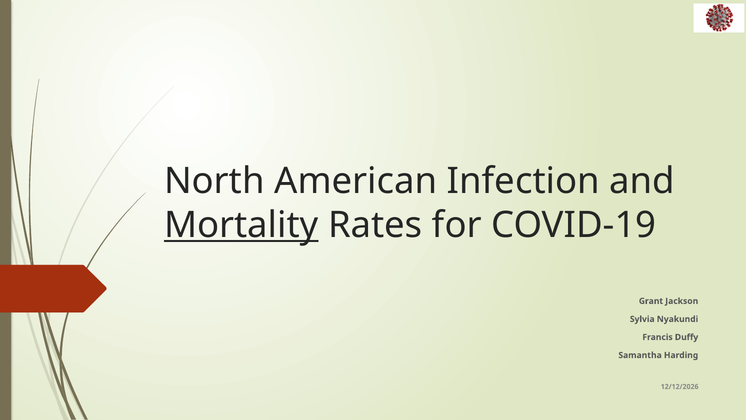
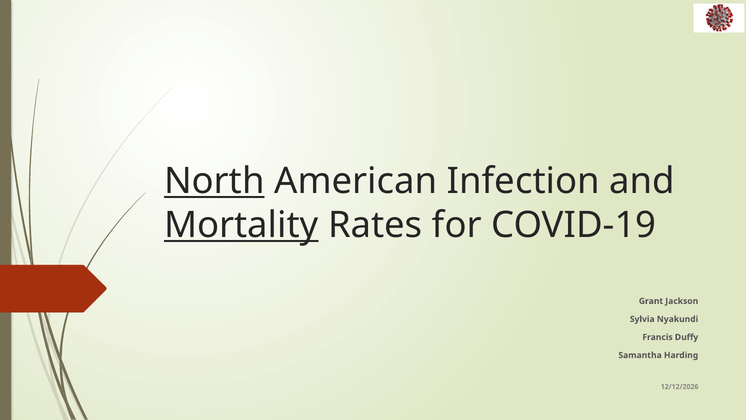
North underline: none -> present
